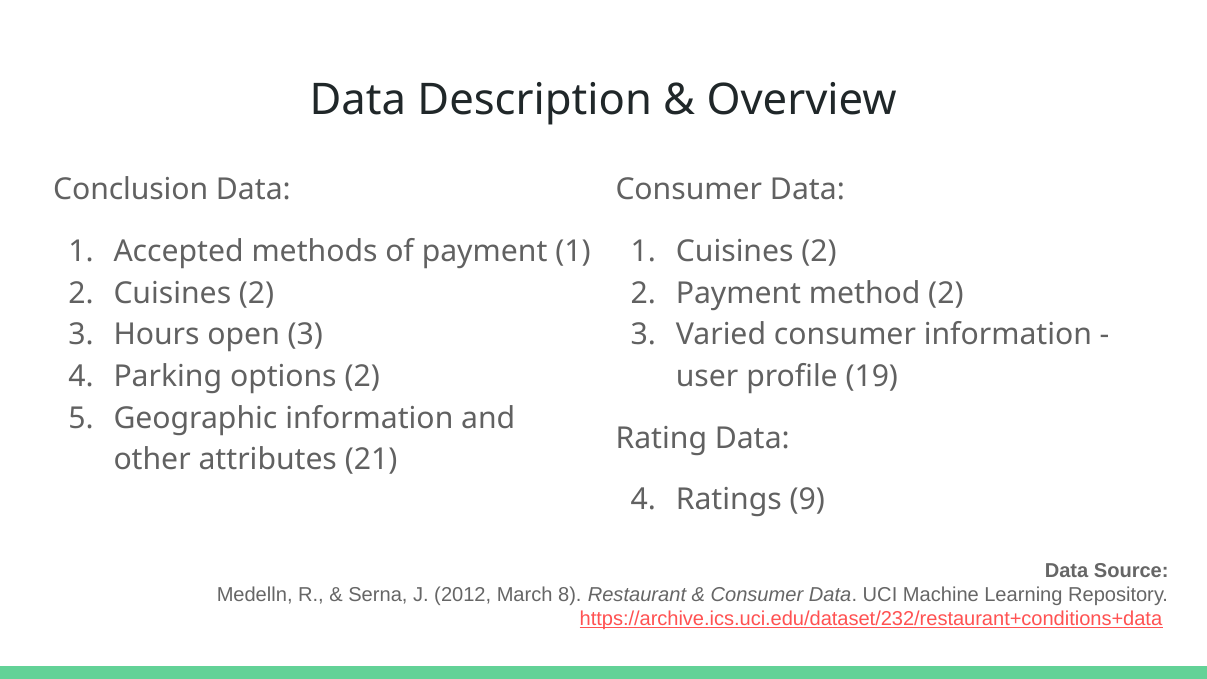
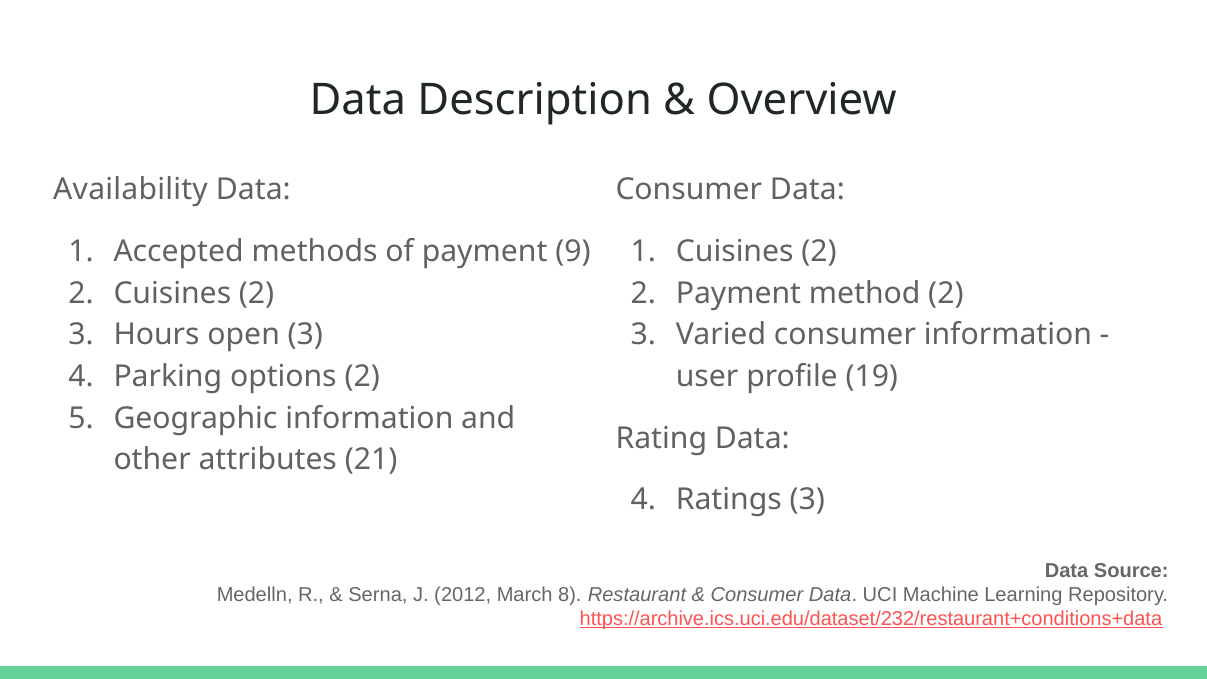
Conclusion: Conclusion -> Availability
payment 1: 1 -> 9
Ratings 9: 9 -> 3
